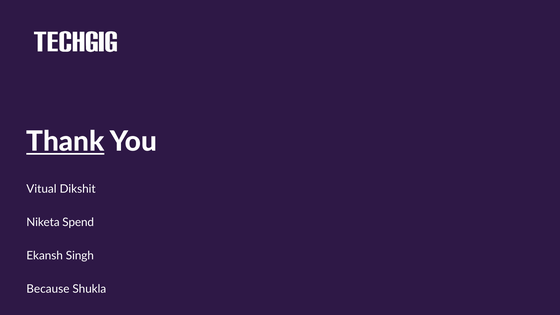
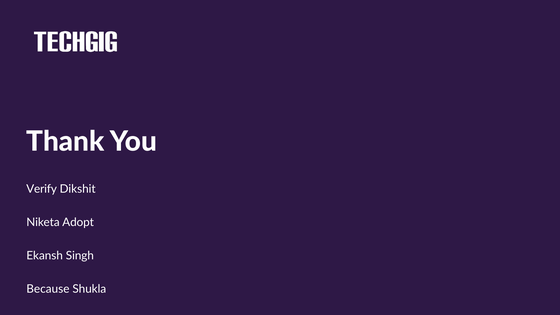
Thank underline: present -> none
Vitual: Vitual -> Verify
Spend: Spend -> Adopt
